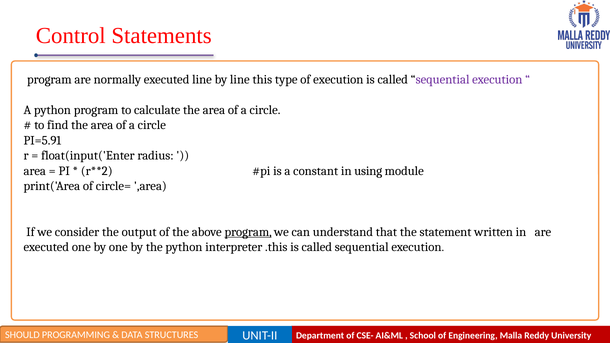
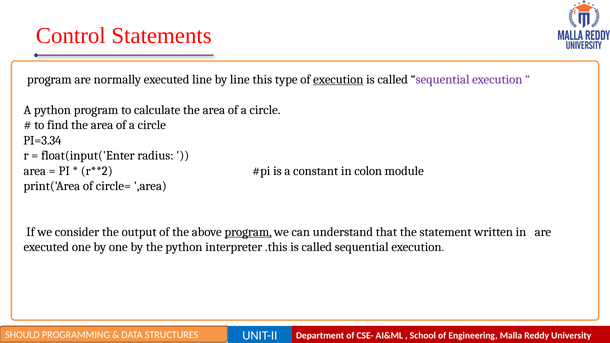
execution at (338, 79) underline: none -> present
PI=5.91: PI=5.91 -> PI=3.34
using: using -> colon
